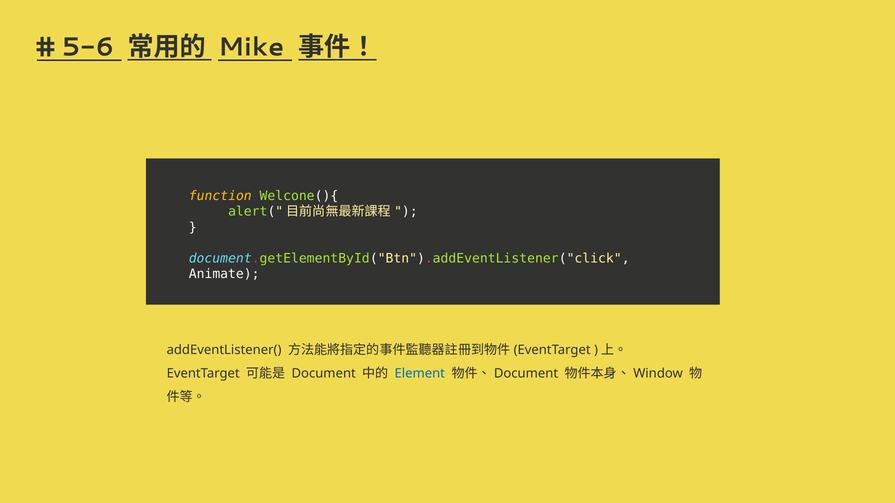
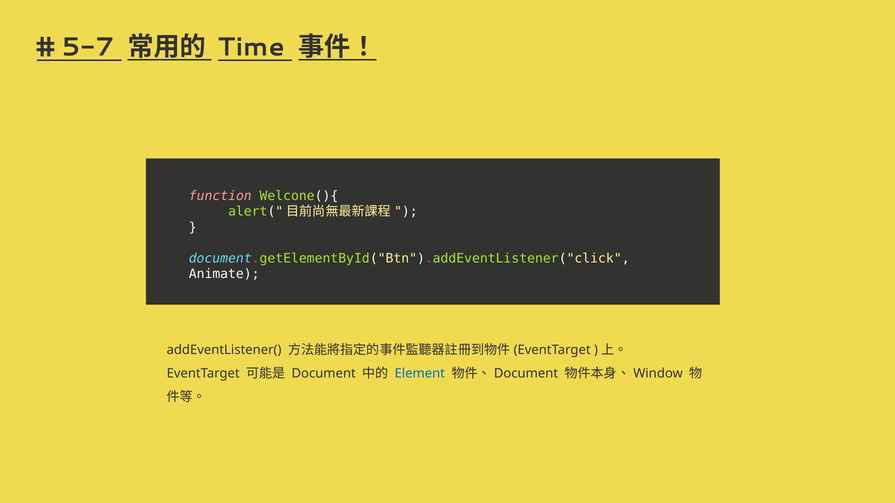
5-6: 5-6 -> 5-7
Mike: Mike -> Time
function colour: yellow -> pink
